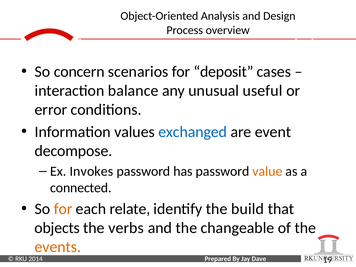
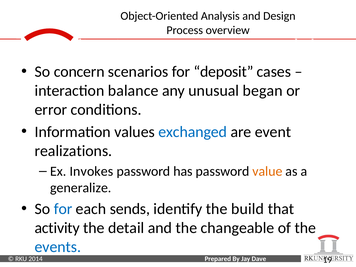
useful: useful -> began
decompose: decompose -> realizations
connected: connected -> generalize
for at (63, 209) colour: orange -> blue
relate: relate -> sends
objects: objects -> activity
verbs: verbs -> detail
events colour: orange -> blue
